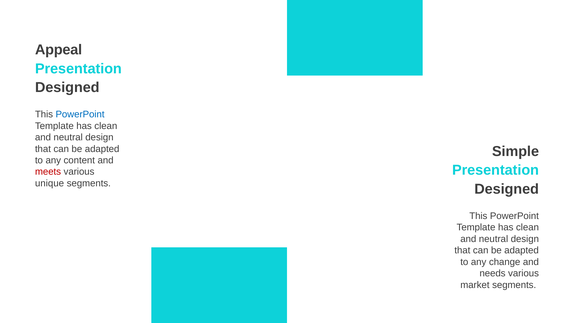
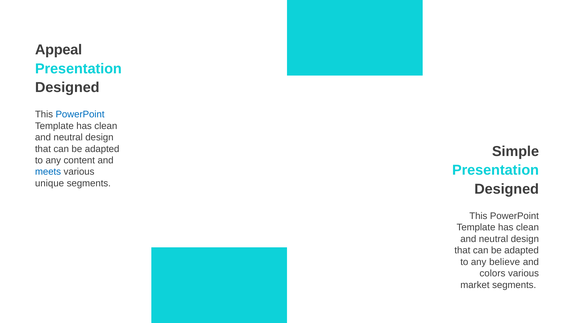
meets colour: red -> blue
change: change -> believe
needs: needs -> colors
